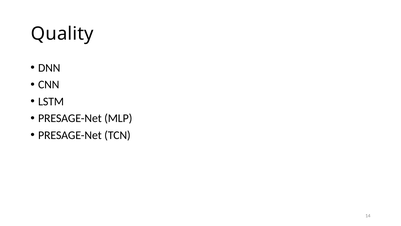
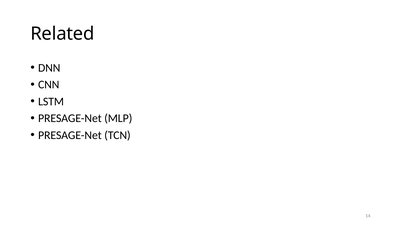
Quality: Quality -> Related
